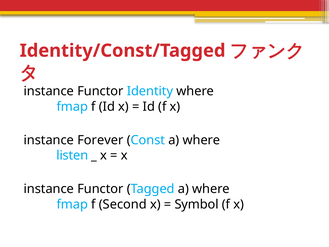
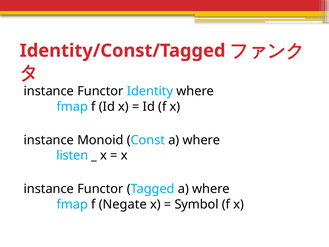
Forever: Forever -> Monoid
Second: Second -> Negate
